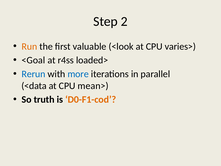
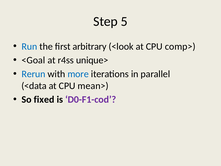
2: 2 -> 5
Run colour: orange -> blue
valuable: valuable -> arbitrary
varies>: varies> -> comp>
loaded>: loaded> -> unique>
truth: truth -> fixed
D0-F1-cod colour: orange -> purple
